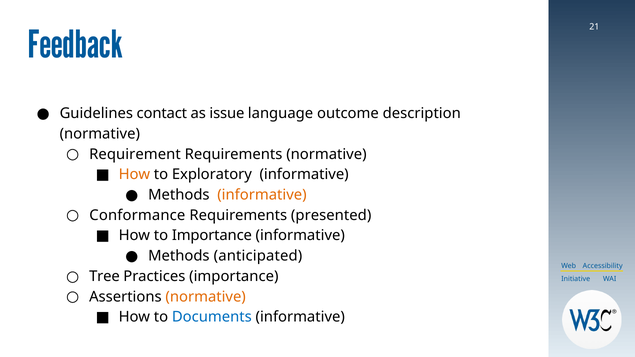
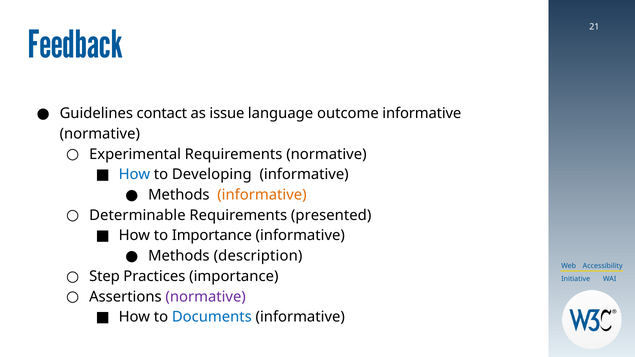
outcome description: description -> informative
Requirement: Requirement -> Experimental
How at (134, 175) colour: orange -> blue
Exploratory: Exploratory -> Developing
Conformance: Conformance -> Determinable
anticipated: anticipated -> description
Tree: Tree -> Step
normative at (206, 297) colour: orange -> purple
